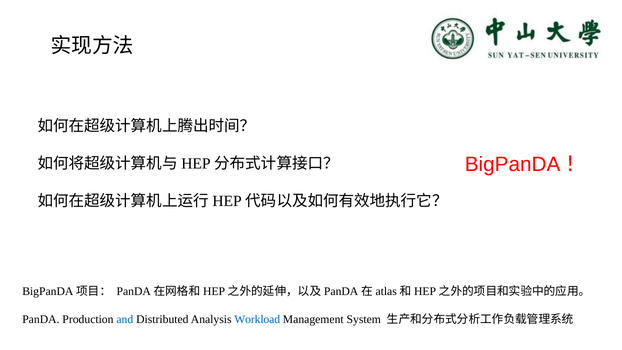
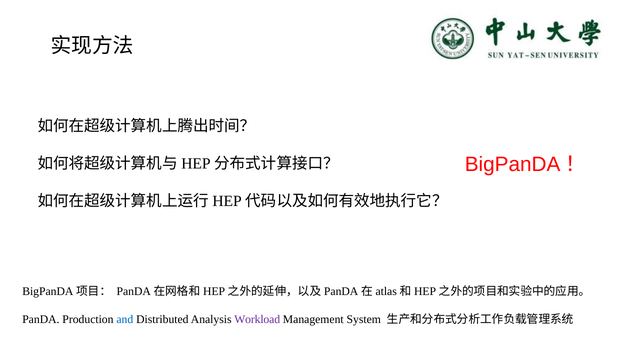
Workload colour: blue -> purple
